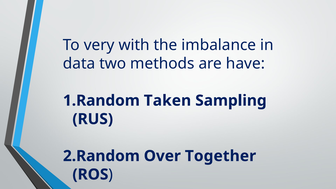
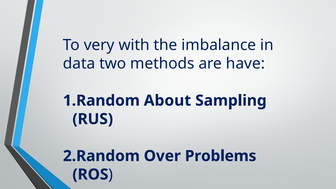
Taken: Taken -> About
Together: Together -> Problems
